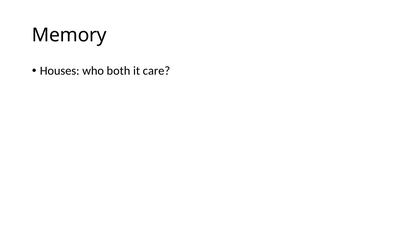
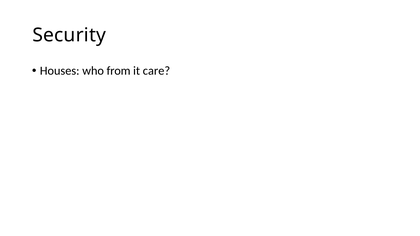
Memory: Memory -> Security
both: both -> from
